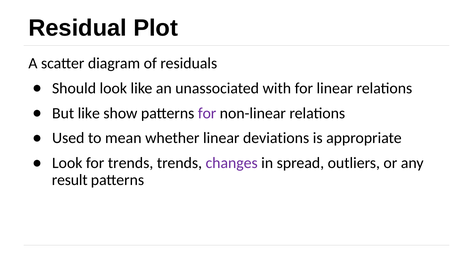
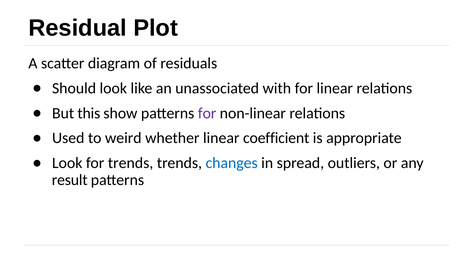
But like: like -> this
mean: mean -> weird
deviations: deviations -> coefficient
changes colour: purple -> blue
